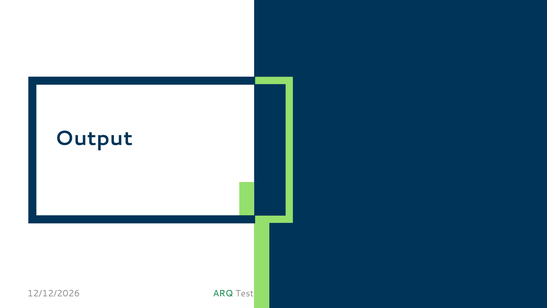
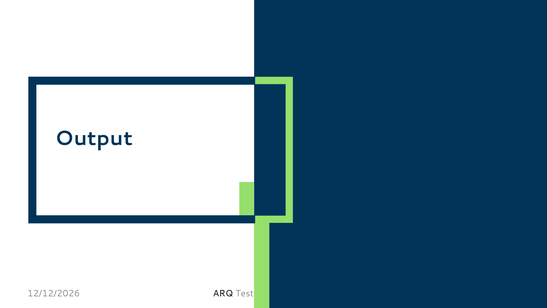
ARQ colour: green -> black
